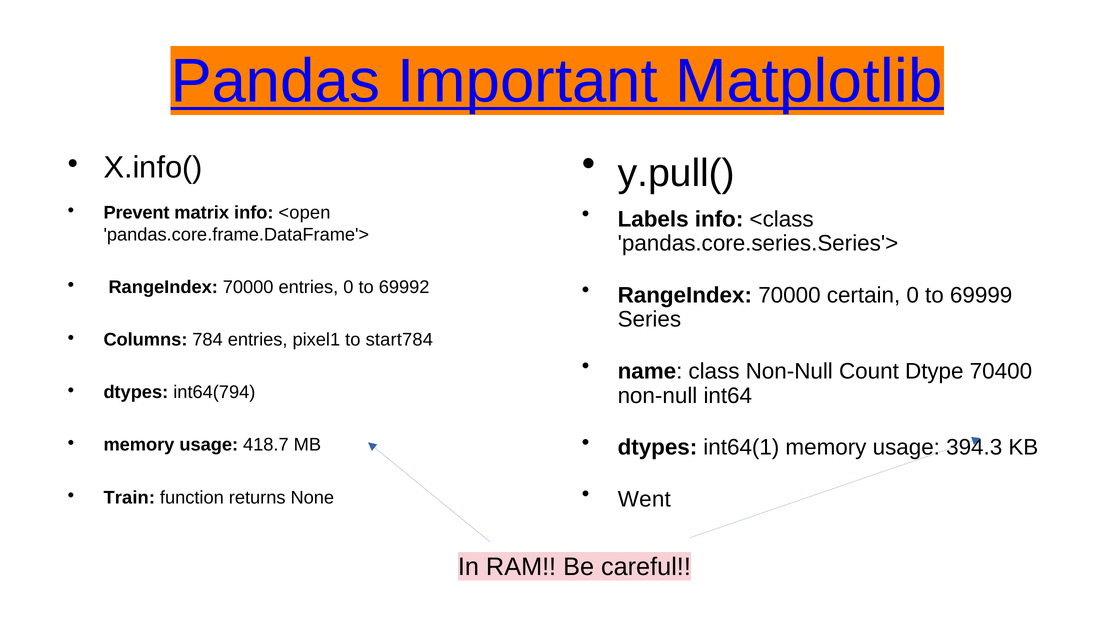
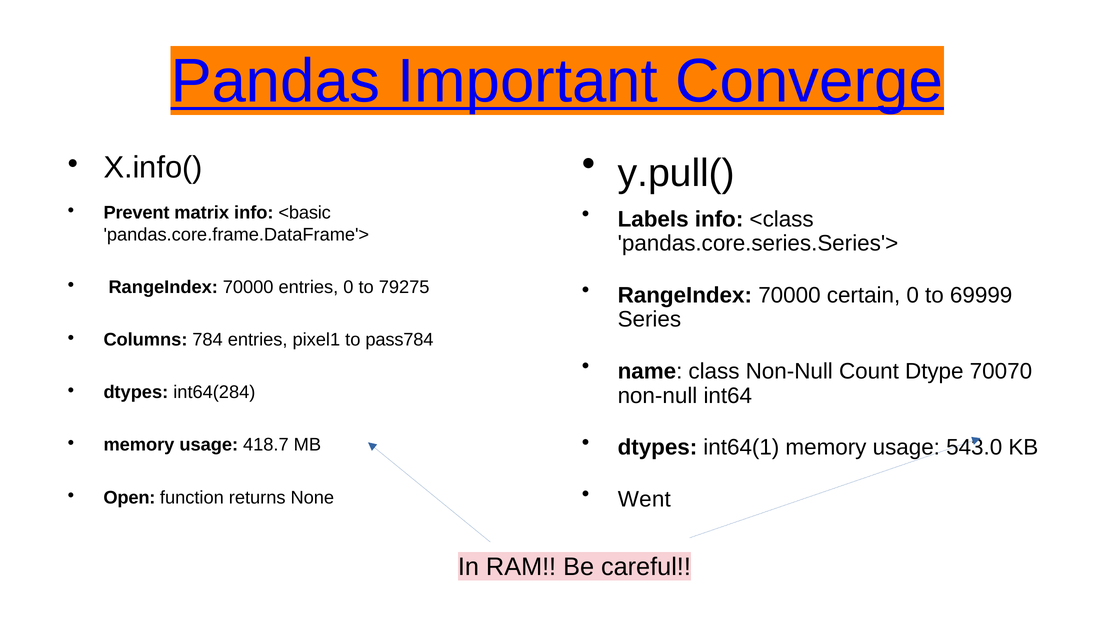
Matplotlib: Matplotlib -> Converge
<open: <open -> <basic
69992: 69992 -> 79275
start784: start784 -> pass784
70400: 70400 -> 70070
int64(794: int64(794 -> int64(284
394.3: 394.3 -> 543.0
Train: Train -> Open
